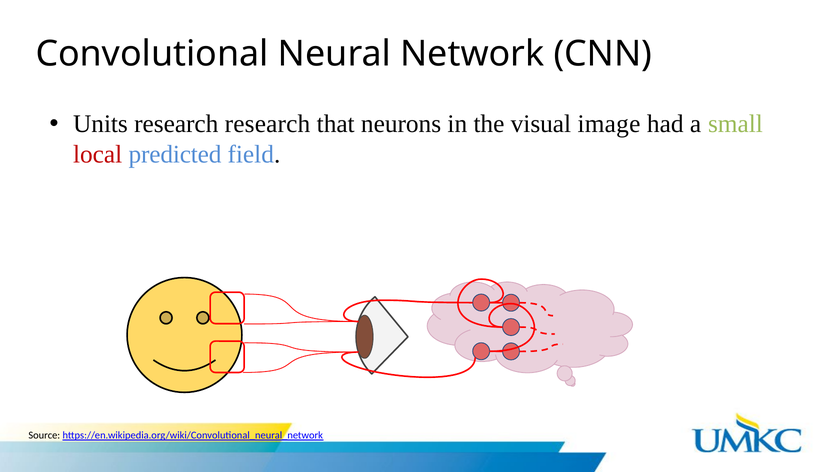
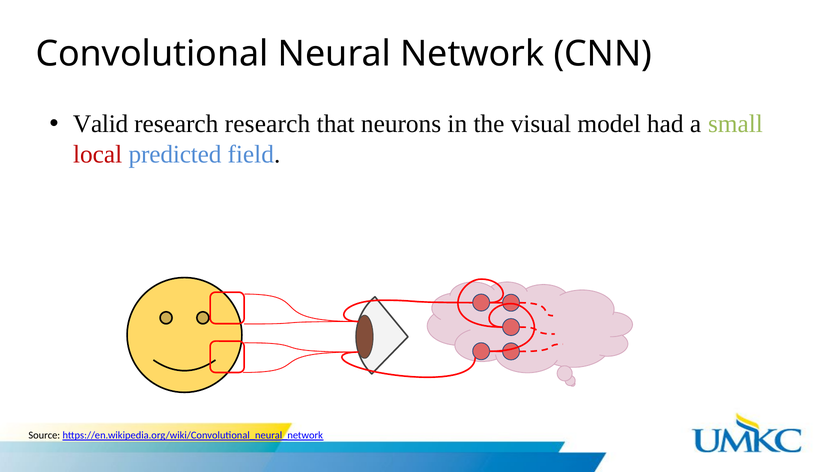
Units: Units -> Valid
image: image -> model
